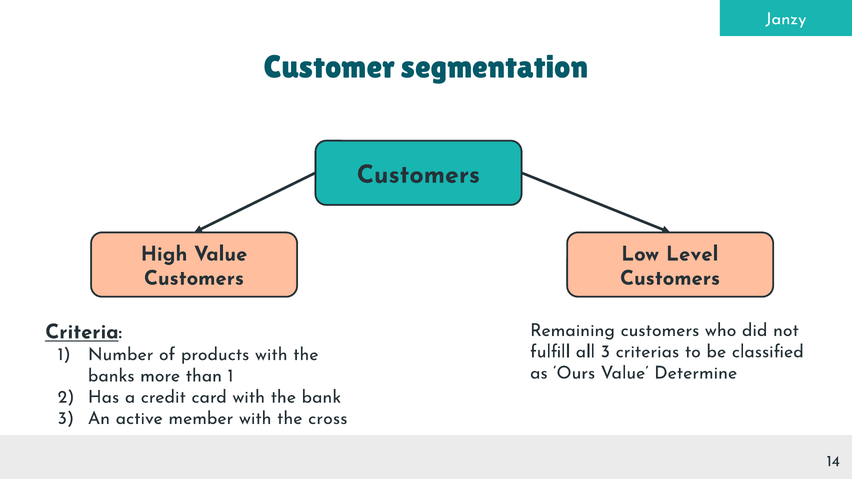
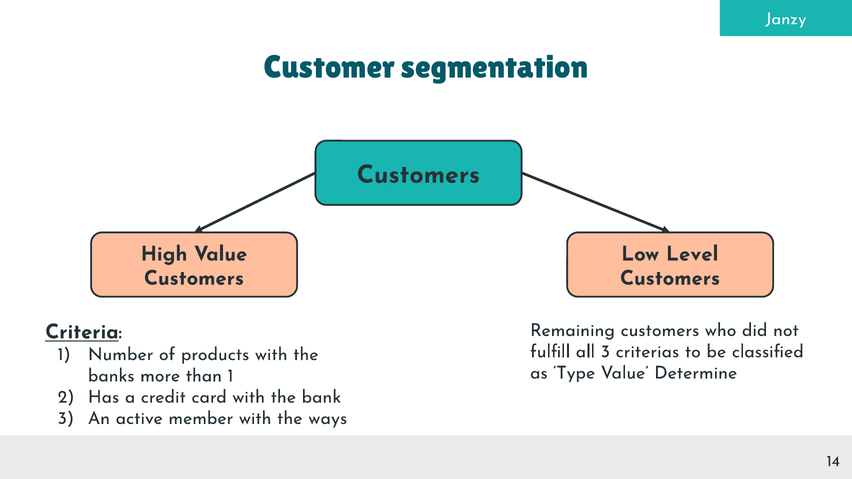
Ours: Ours -> Type
cross: cross -> ways
